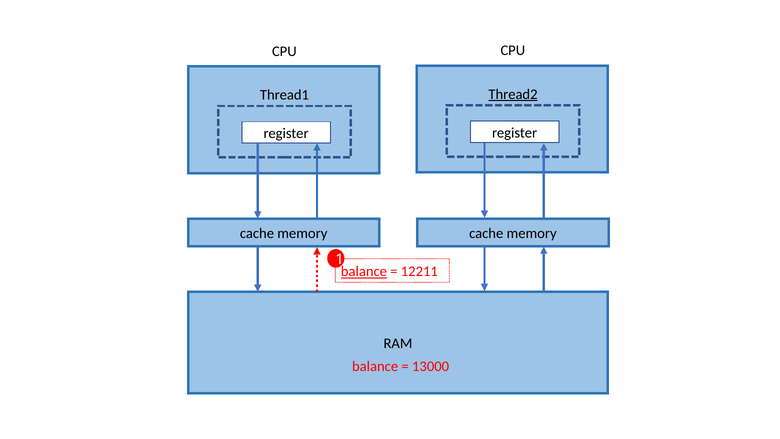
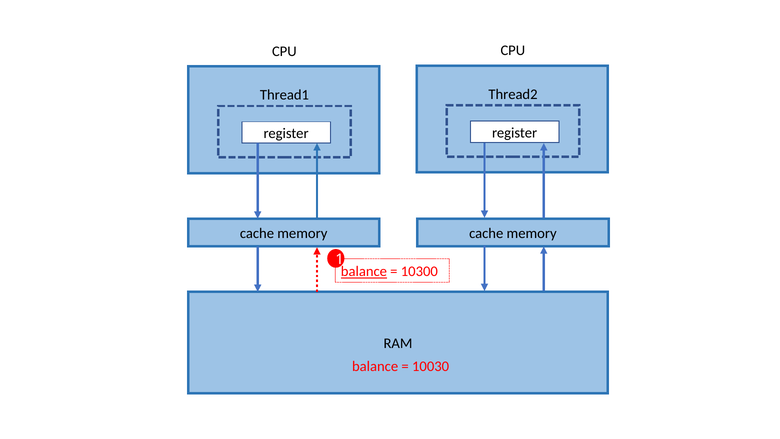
Thread2 underline: present -> none
12211: 12211 -> 10300
13000: 13000 -> 10030
